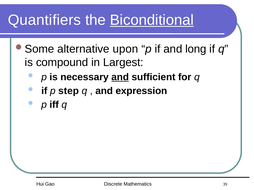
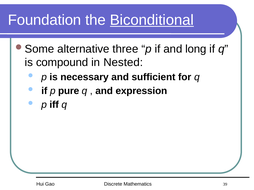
Quantifiers: Quantifiers -> Foundation
upon: upon -> three
Largest: Largest -> Nested
and at (120, 77) underline: present -> none
step: step -> pure
